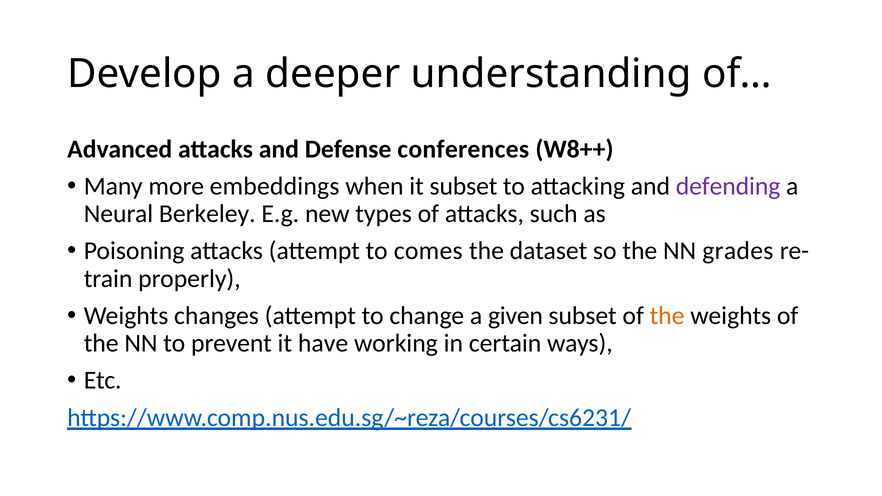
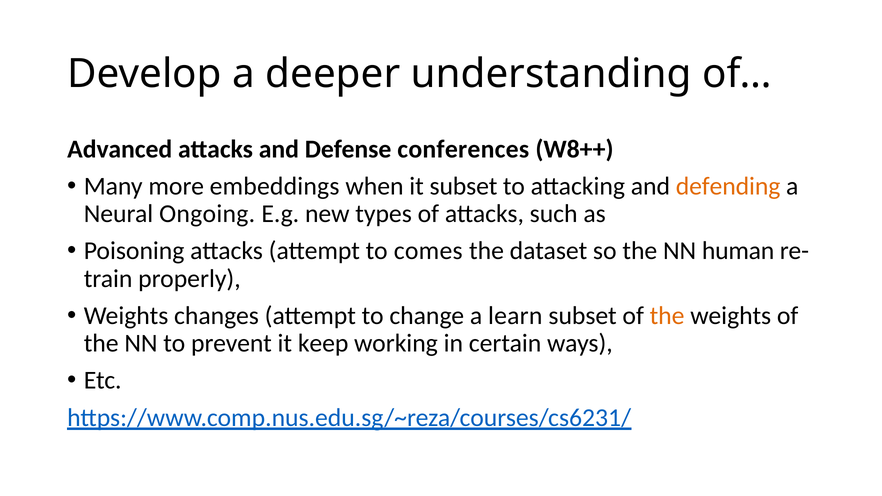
defending colour: purple -> orange
Berkeley: Berkeley -> Ongoing
grades: grades -> human
given: given -> learn
have: have -> keep
